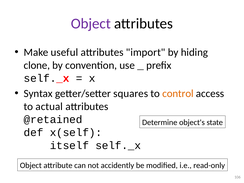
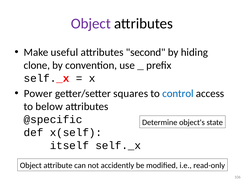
import: import -> second
Syntax: Syntax -> Power
control colour: orange -> blue
actual: actual -> below
@retained: @retained -> @specific
